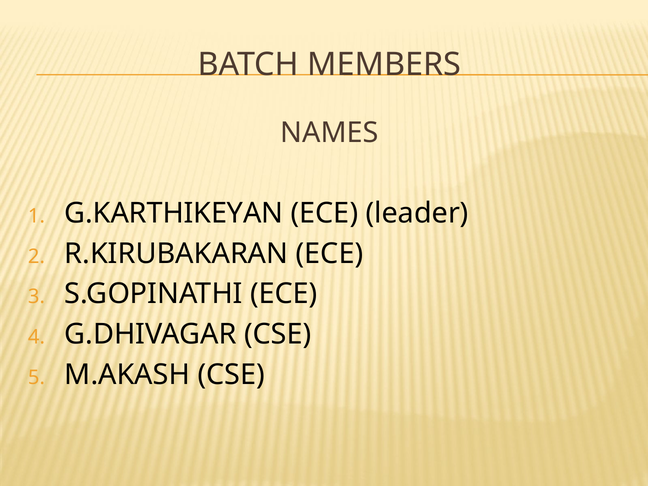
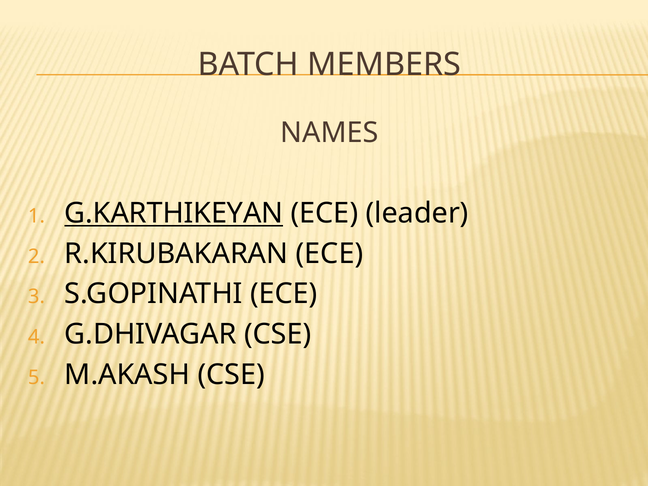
G.KARTHIKEYAN underline: none -> present
